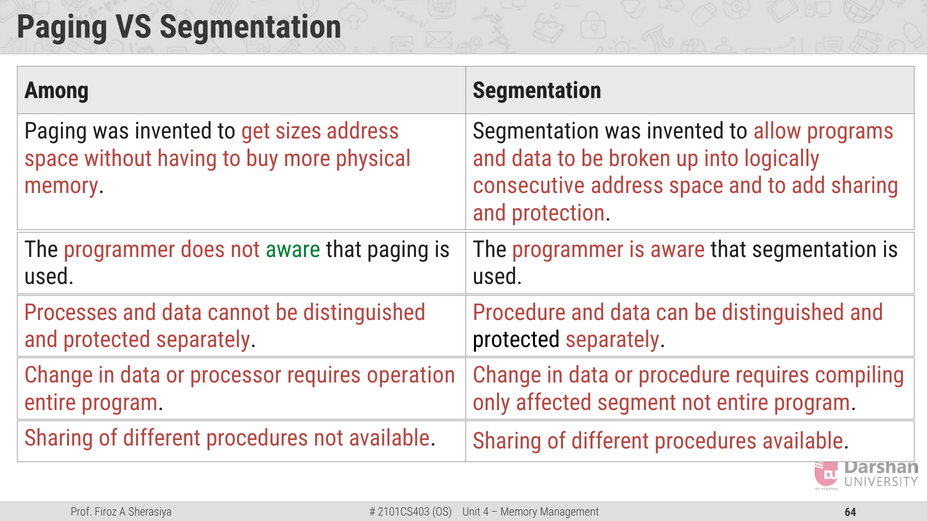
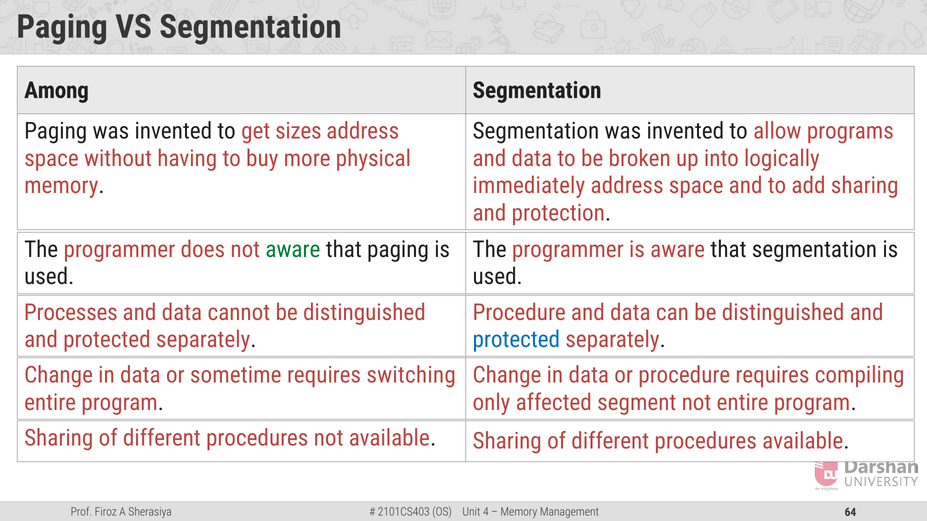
consecutive: consecutive -> immediately
protected at (516, 340) colour: black -> blue
processor: processor -> sometime
operation: operation -> switching
